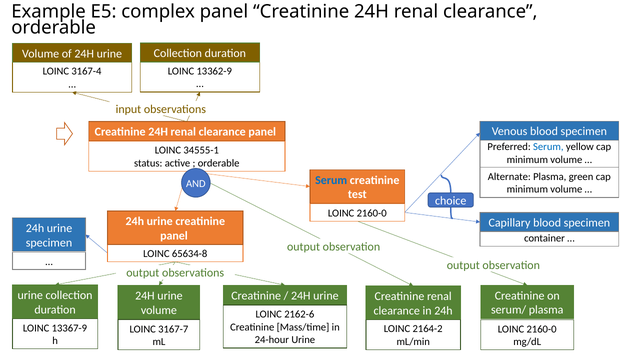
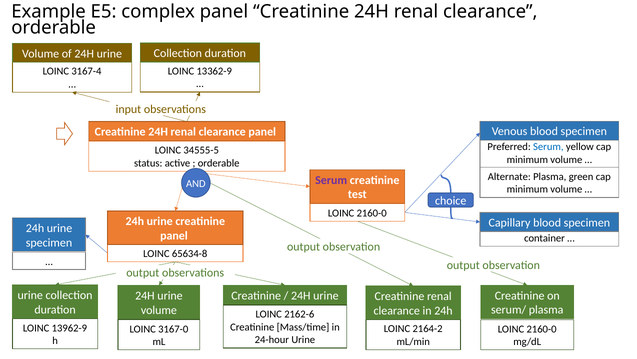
34555-1: 34555-1 -> 34555-5
Serum at (331, 180) colour: blue -> purple
13367-9: 13367-9 -> 13962-9
3167-7: 3167-7 -> 3167-0
